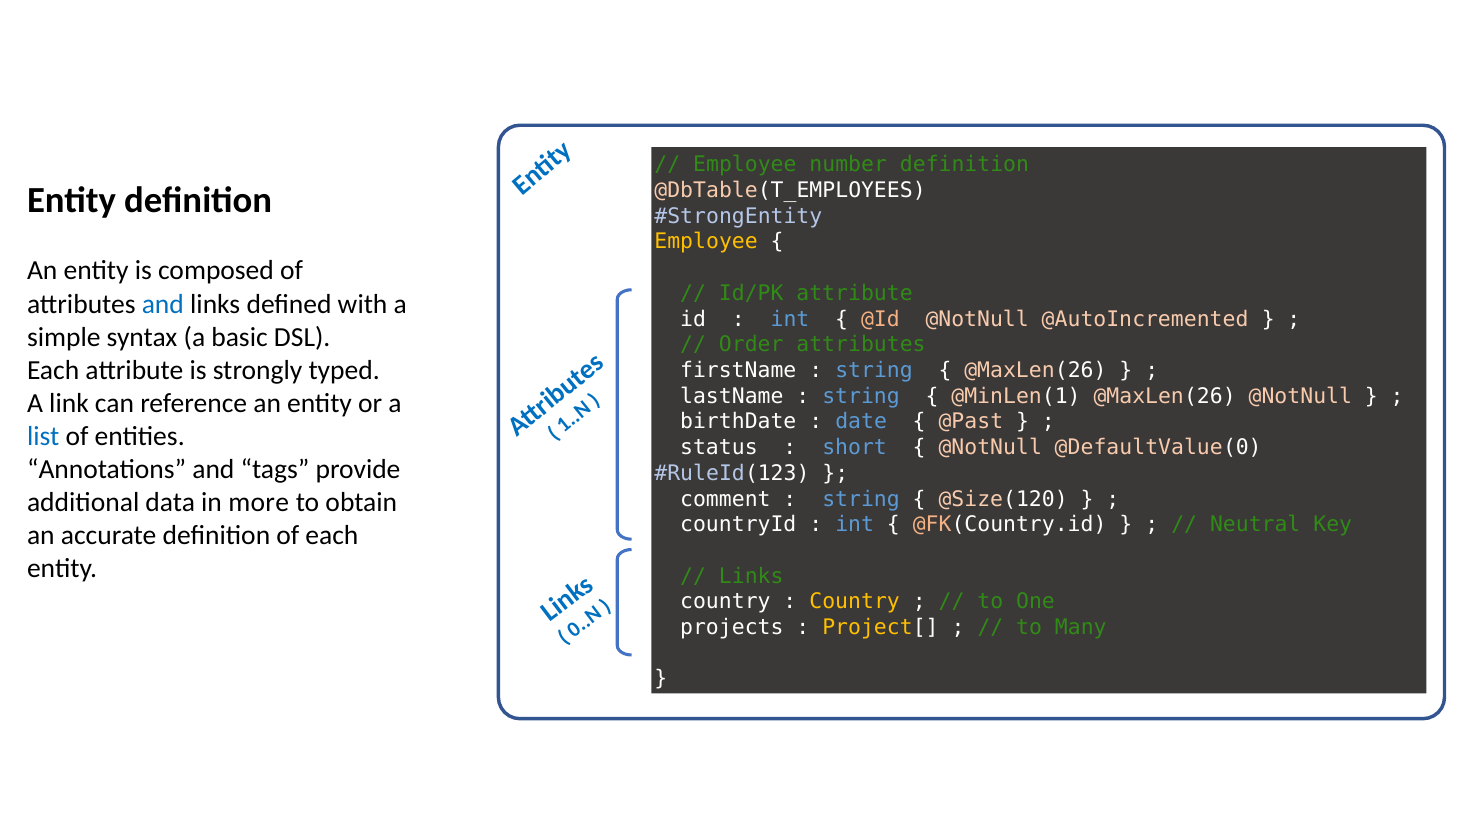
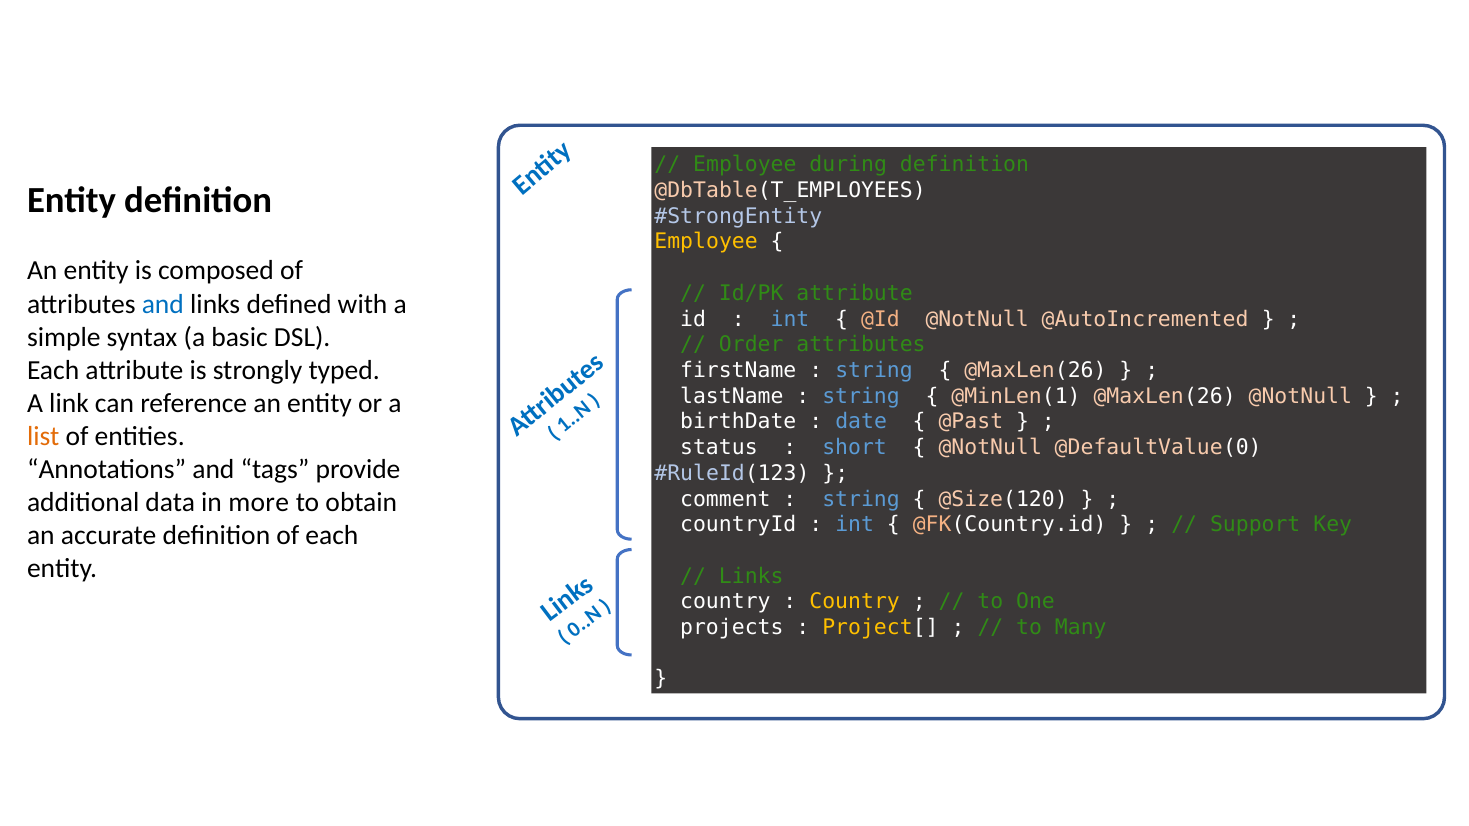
number: number -> during
list colour: blue -> orange
Neutral: Neutral -> Support
